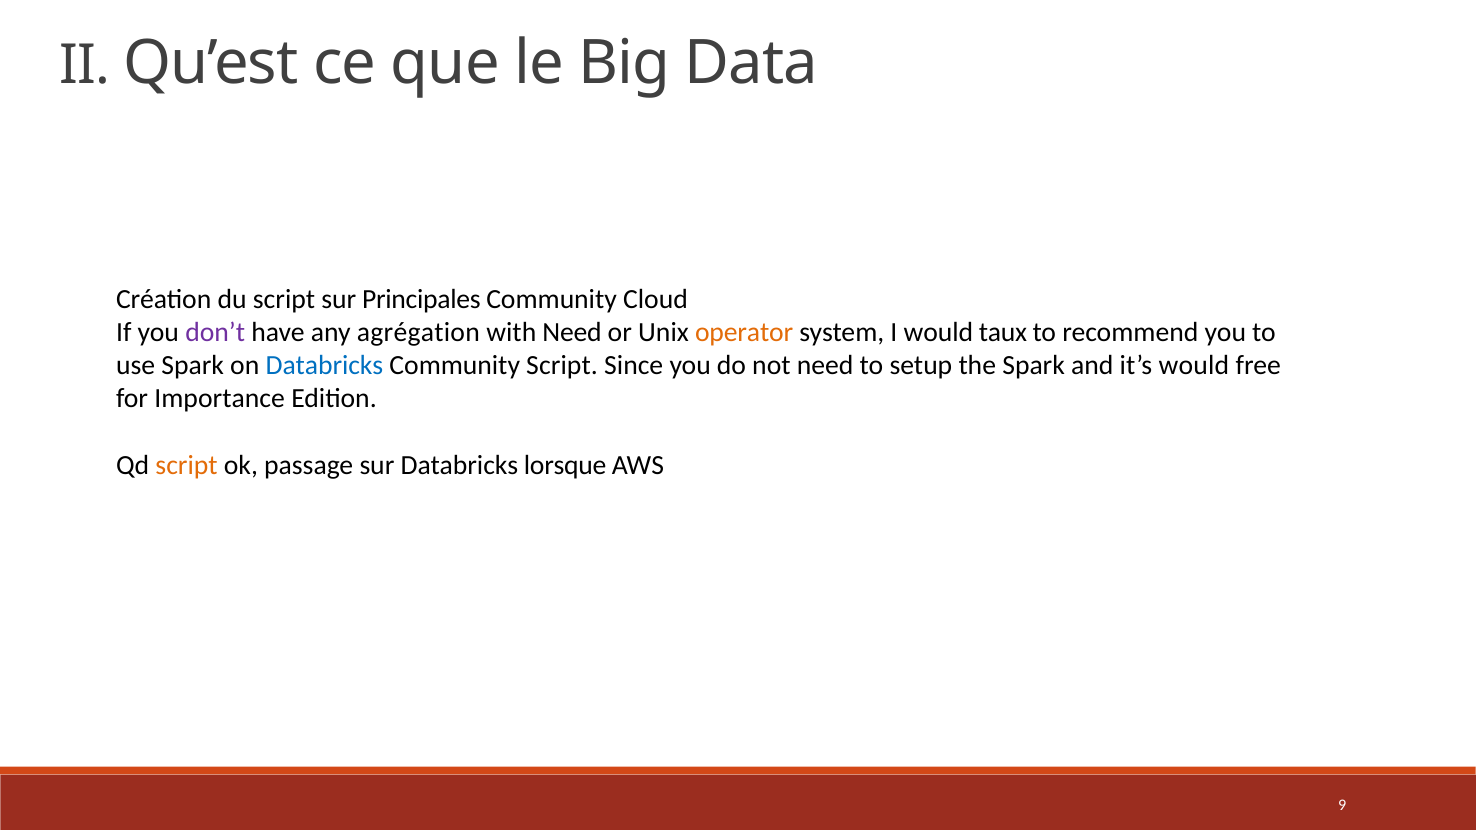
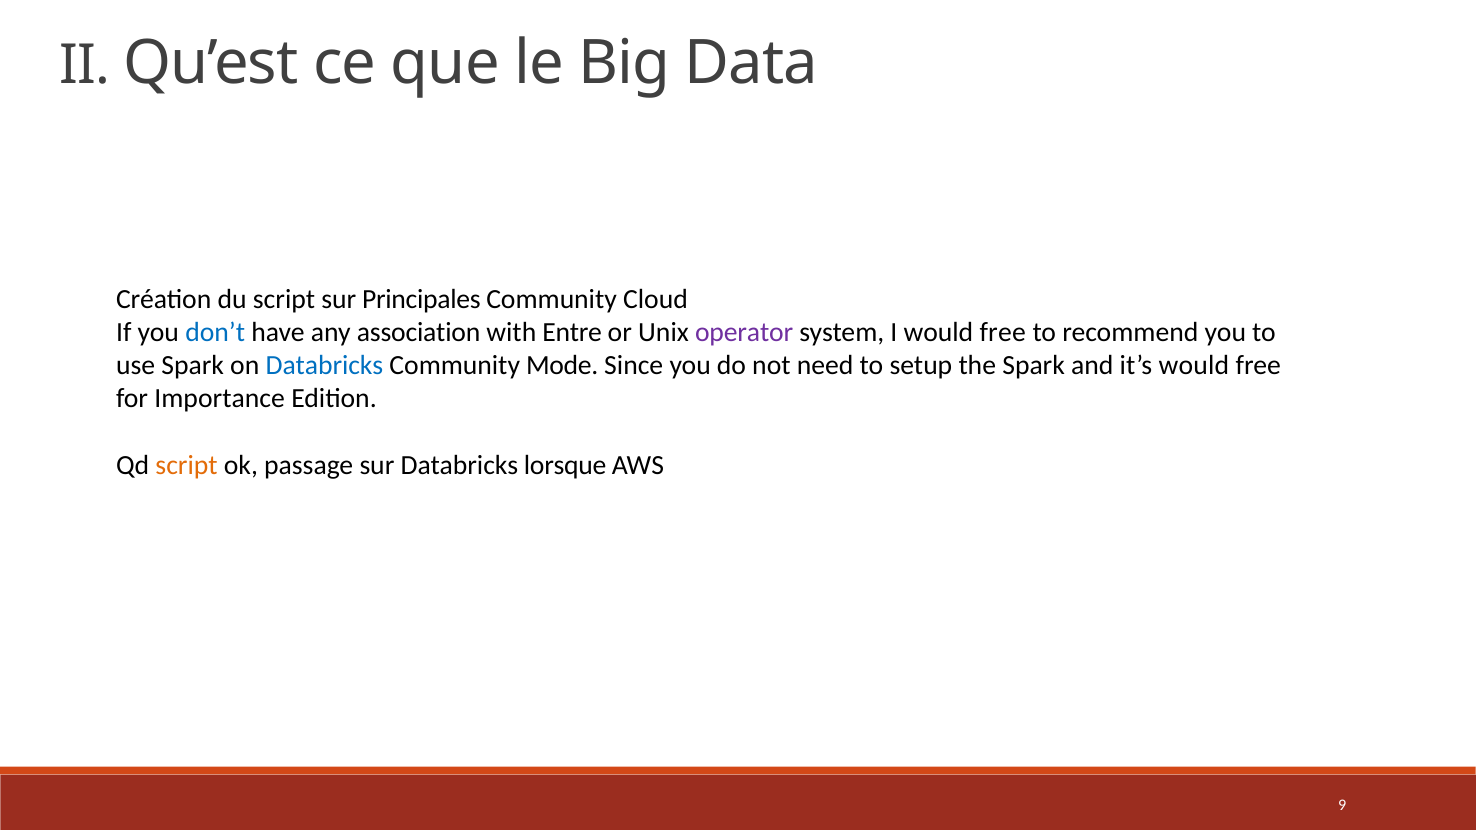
don’t colour: purple -> blue
agrégation: agrégation -> association
with Need: Need -> Entre
operator colour: orange -> purple
I would taux: taux -> free
Community Script: Script -> Mode
